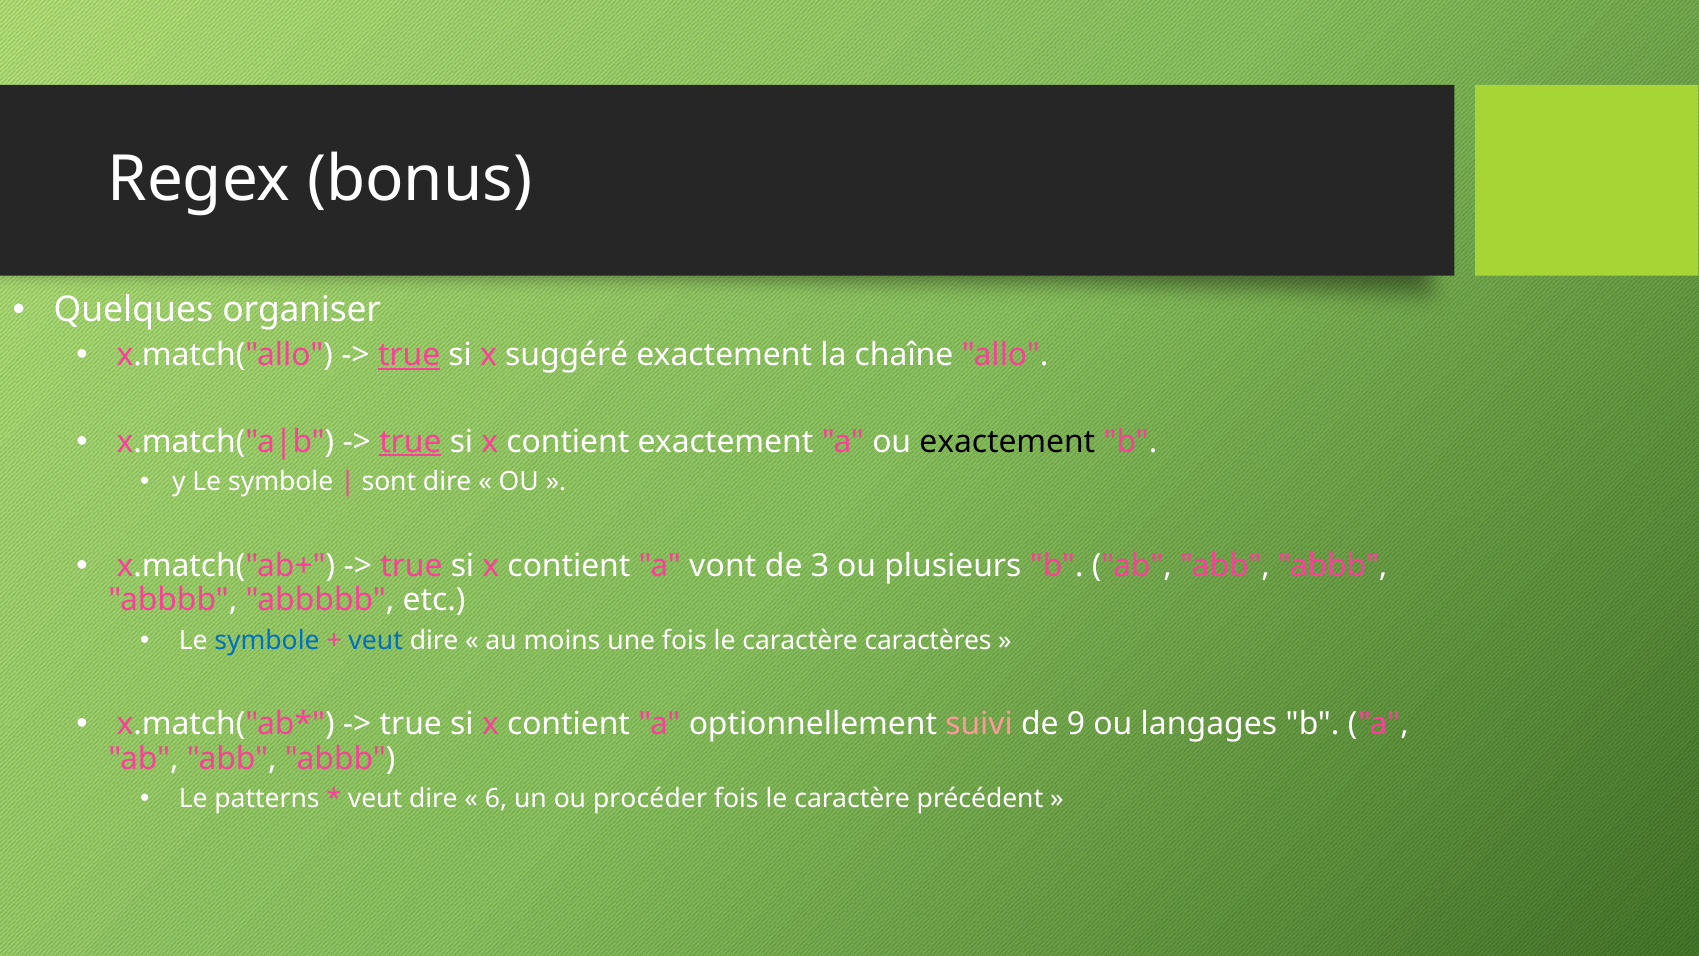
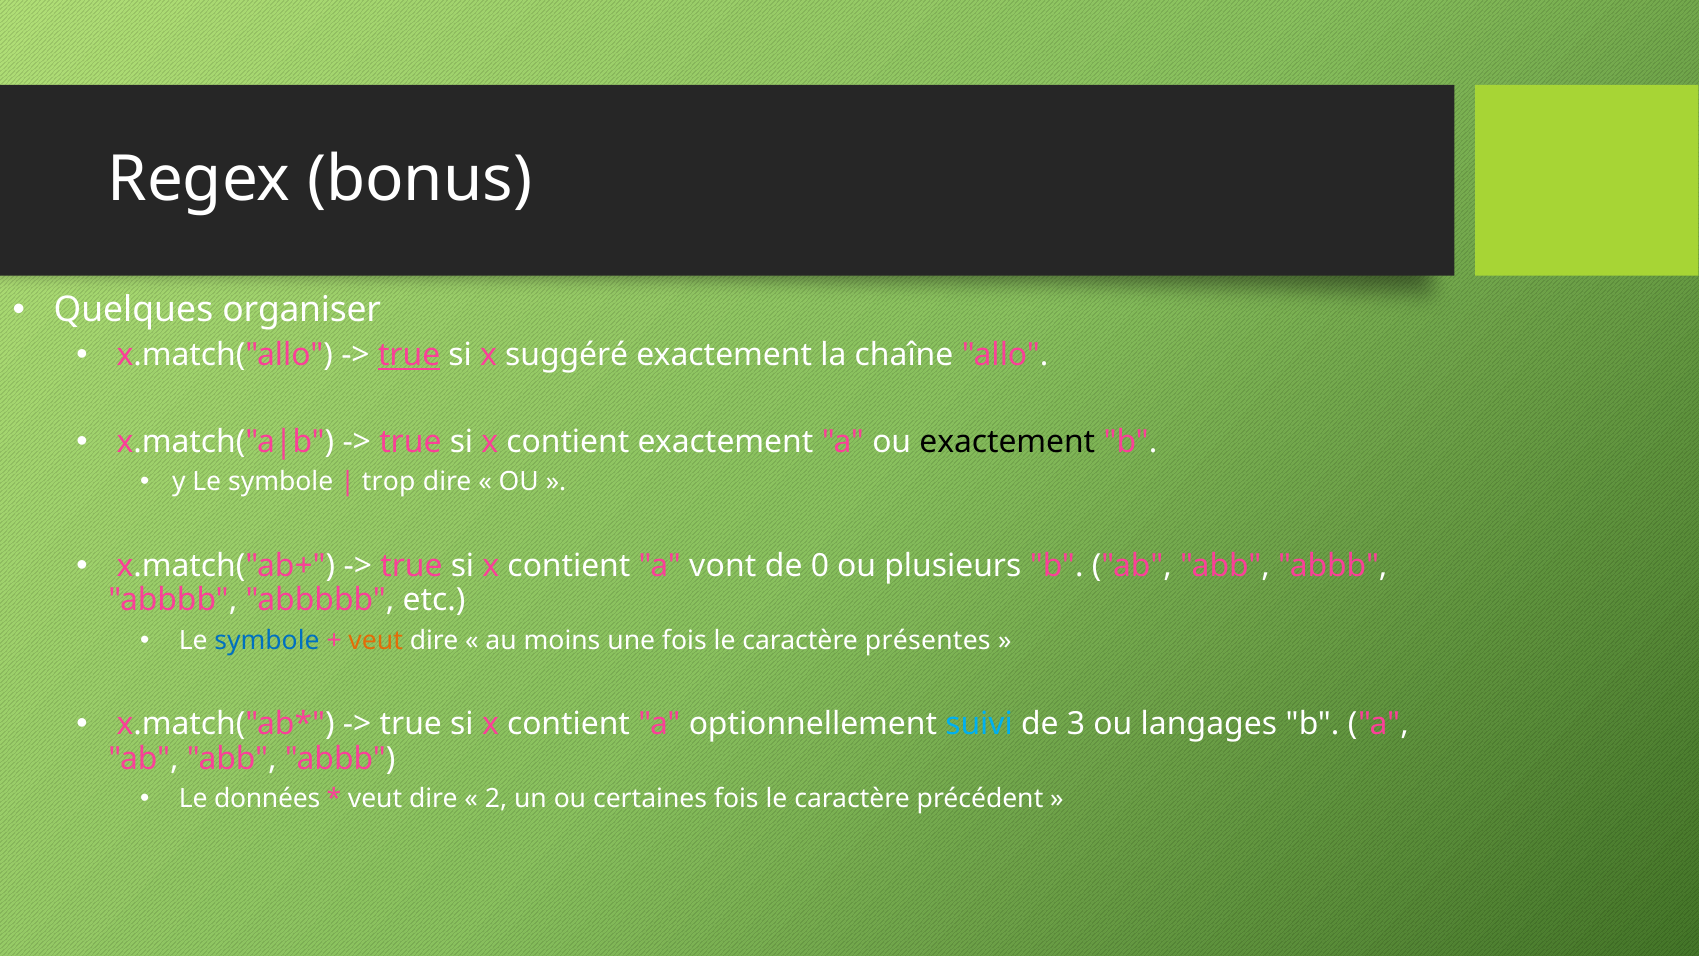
true at (410, 441) underline: present -> none
sont: sont -> trop
3: 3 -> 0
veut at (376, 640) colour: blue -> orange
caractères: caractères -> présentes
suivi colour: pink -> light blue
9: 9 -> 3
patterns: patterns -> données
6: 6 -> 2
procéder: procéder -> certaines
